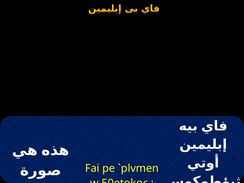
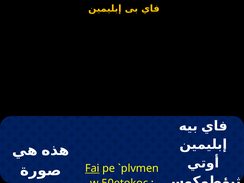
Fai underline: none -> present
